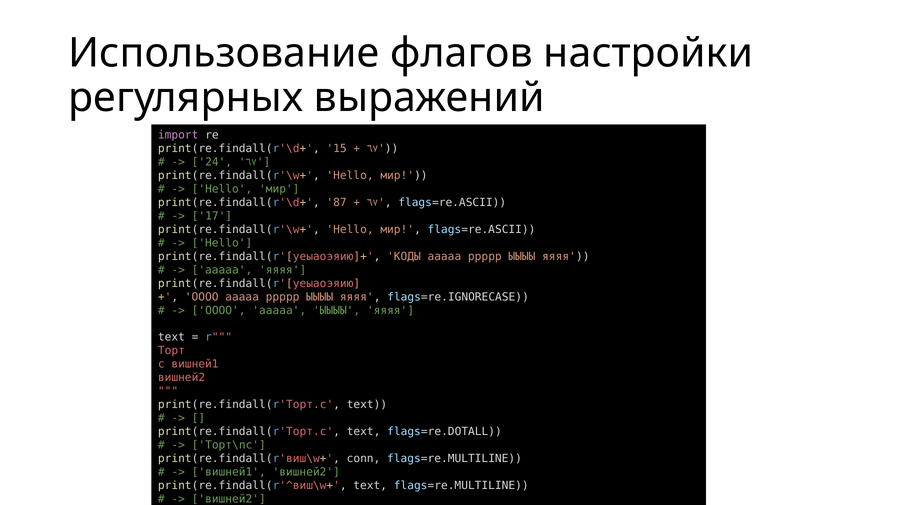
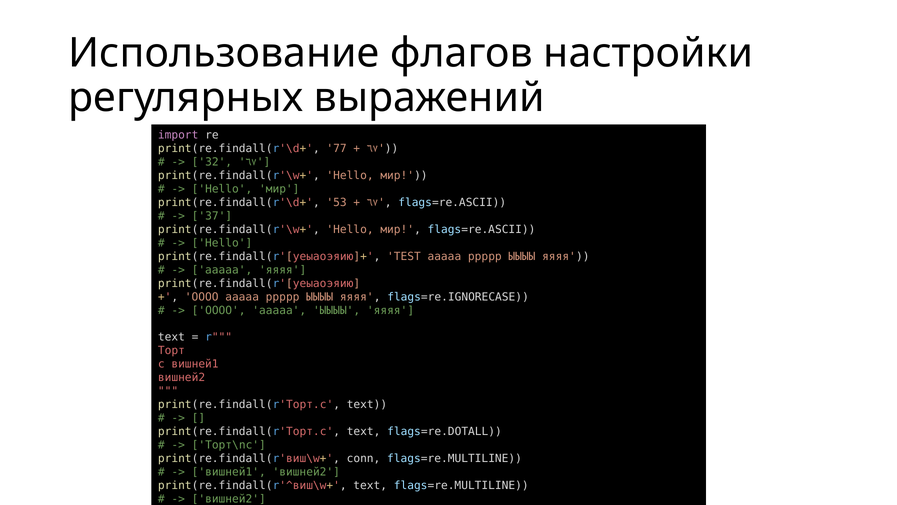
15: 15 -> 77
24: 24 -> 32
87: 87 -> 53
17: 17 -> 37
КОДЫ: КОДЫ -> TEST
